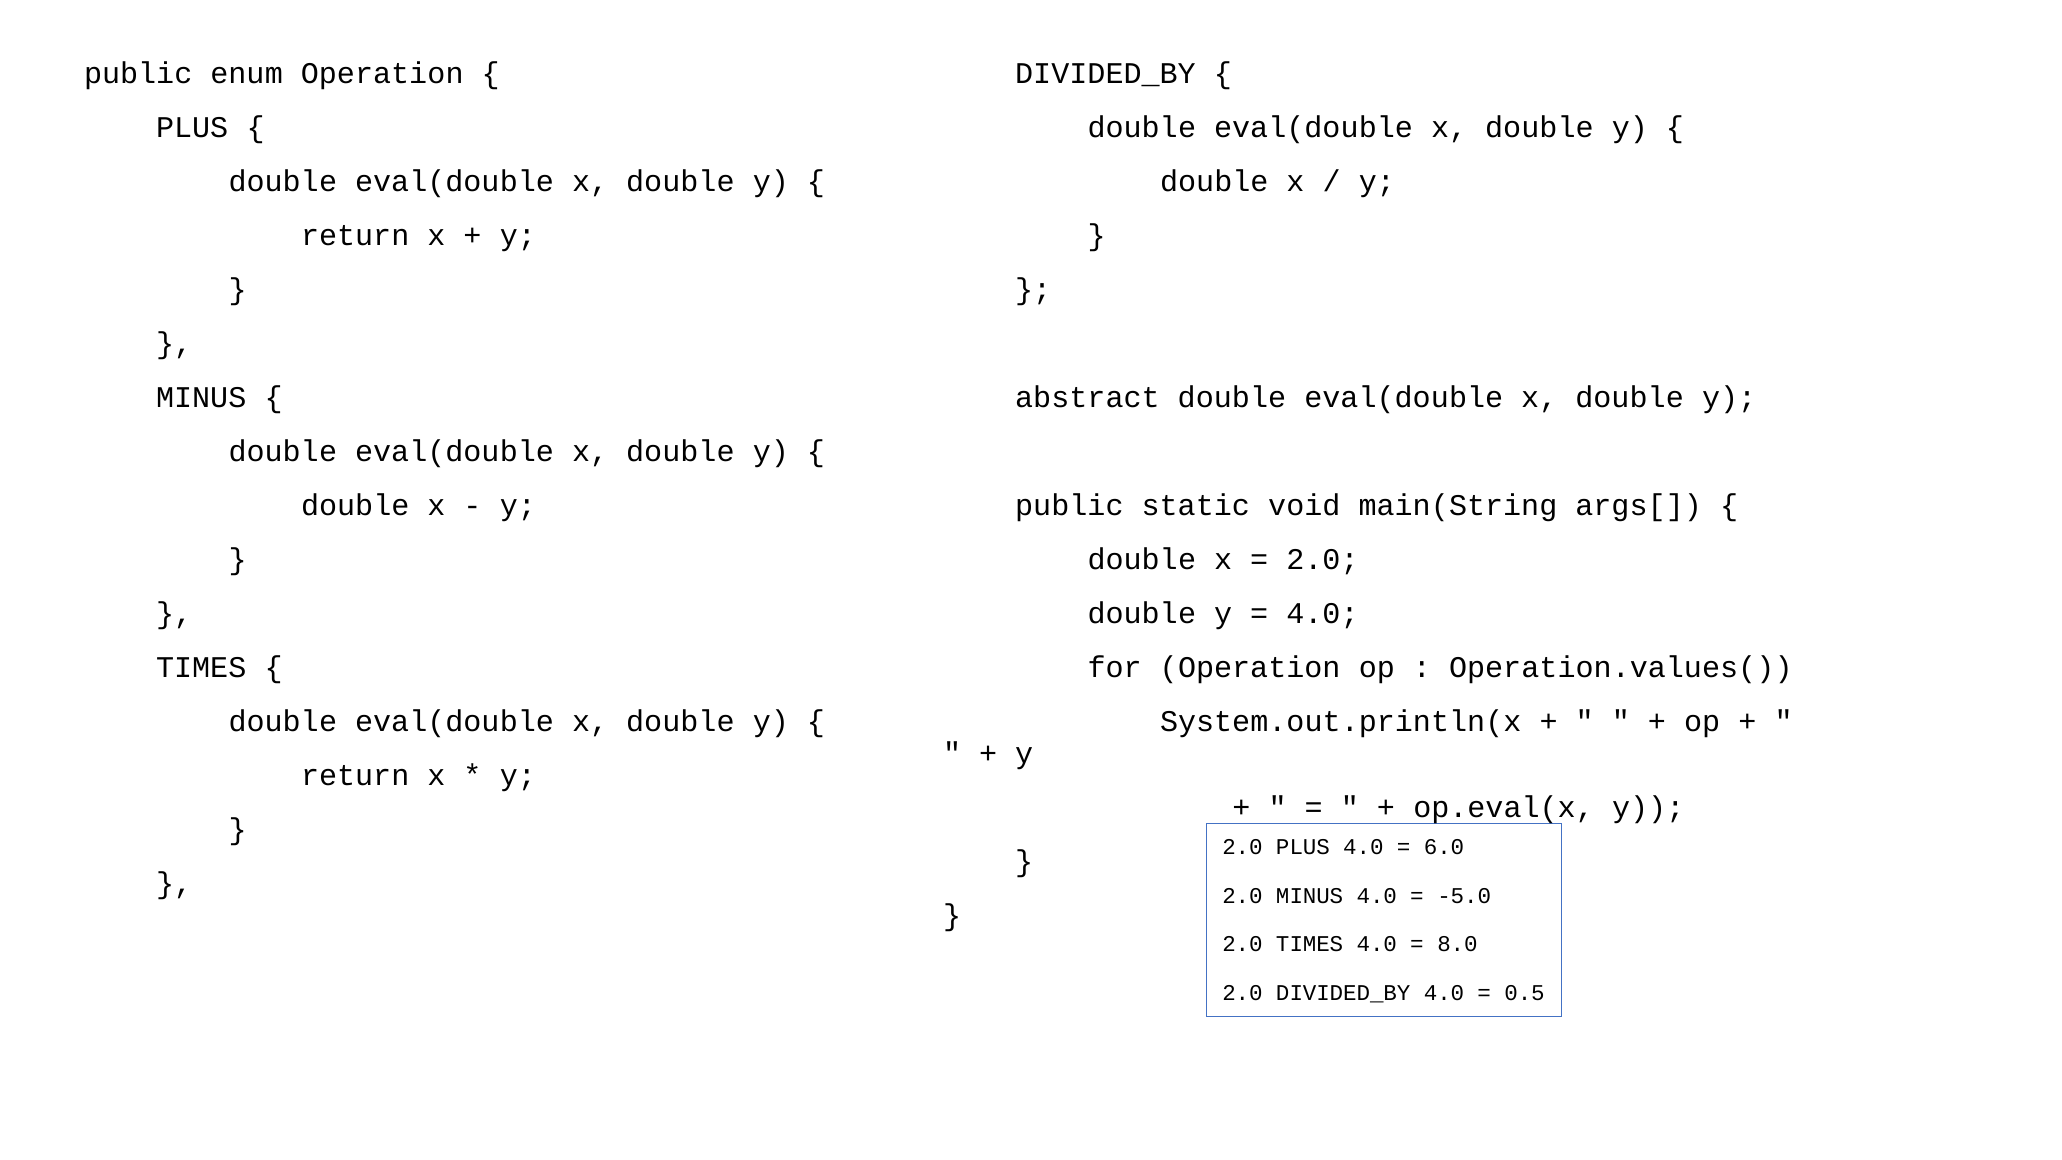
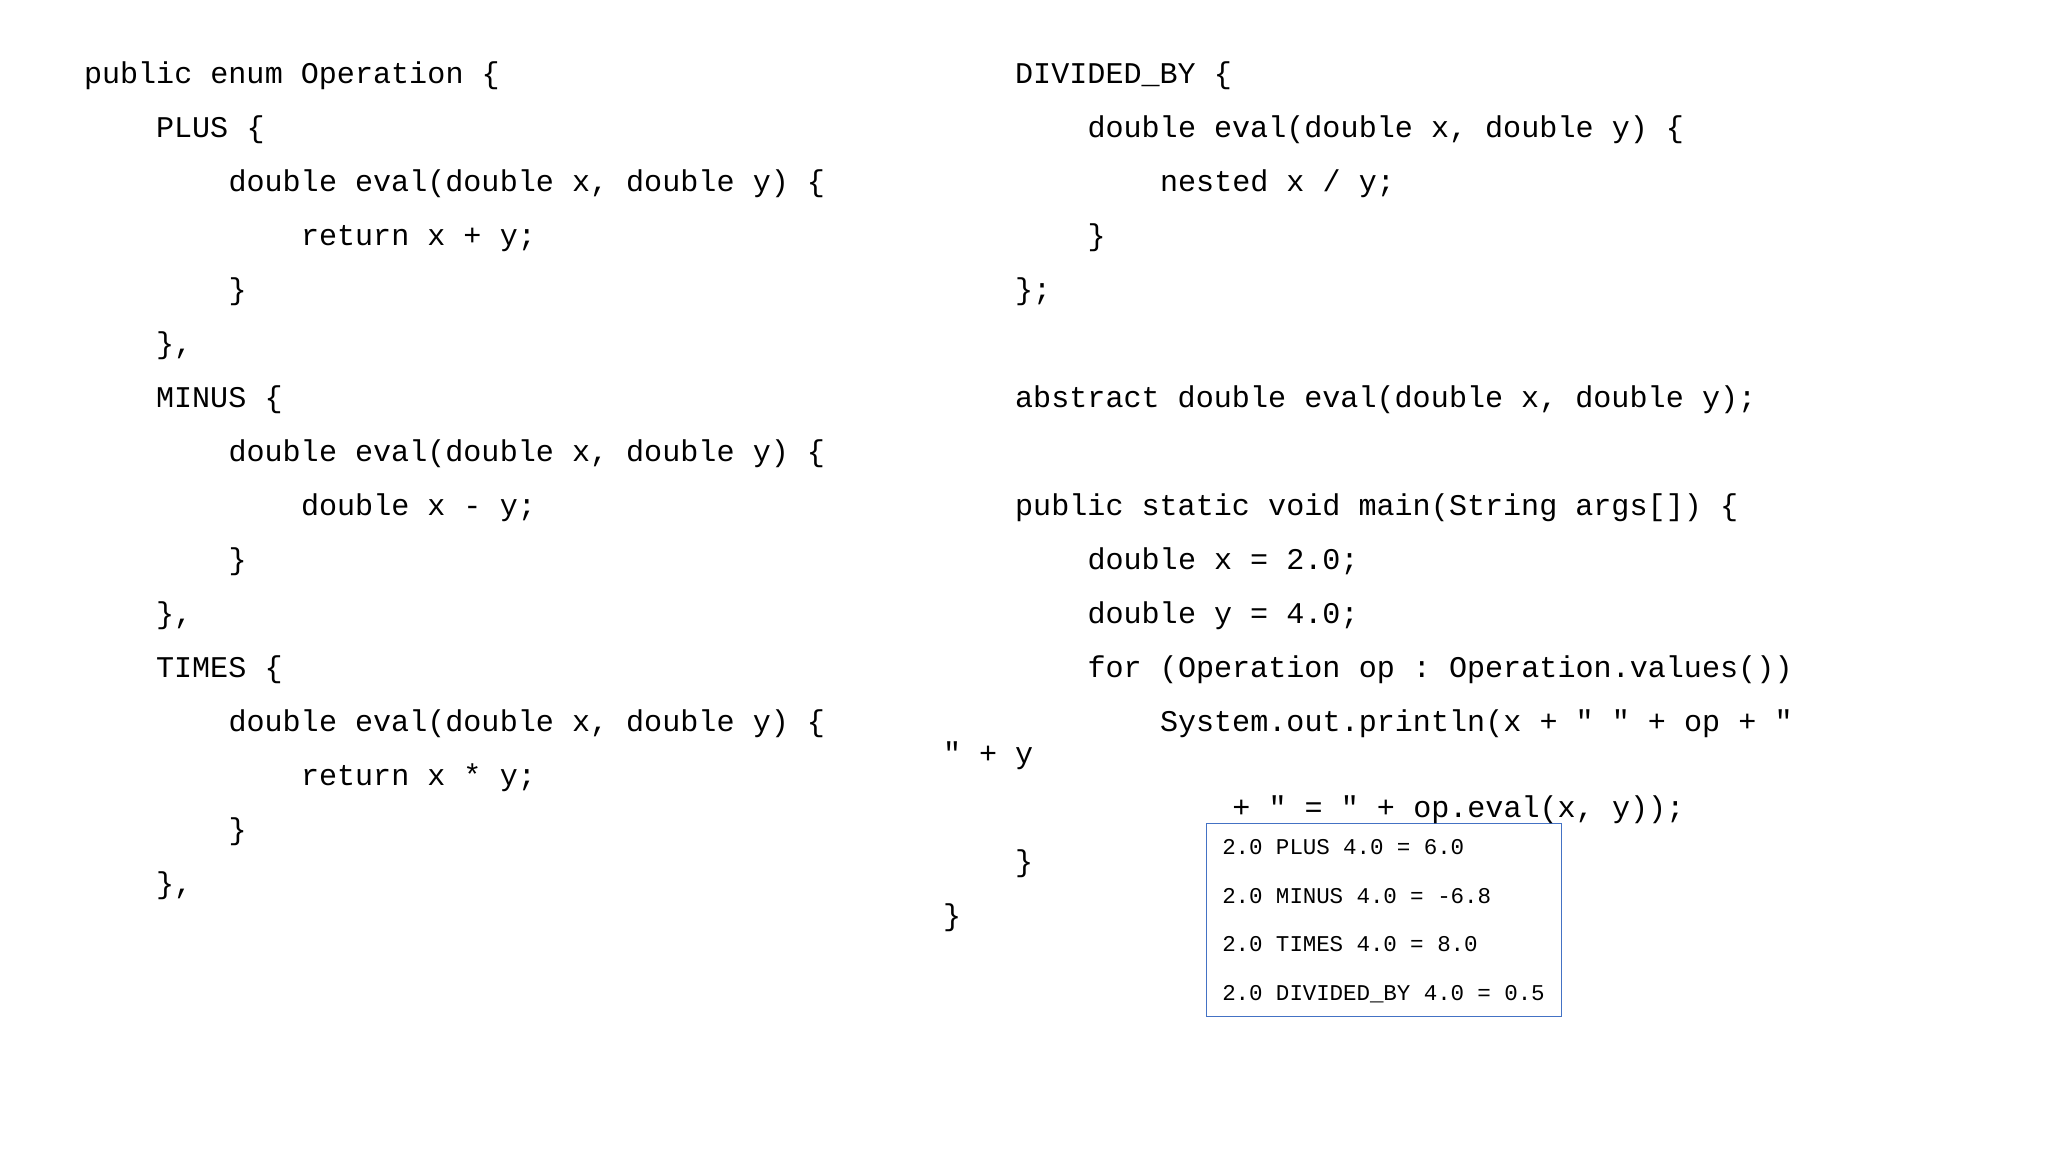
double at (1214, 181): double -> nested
-5.0: -5.0 -> -6.8
